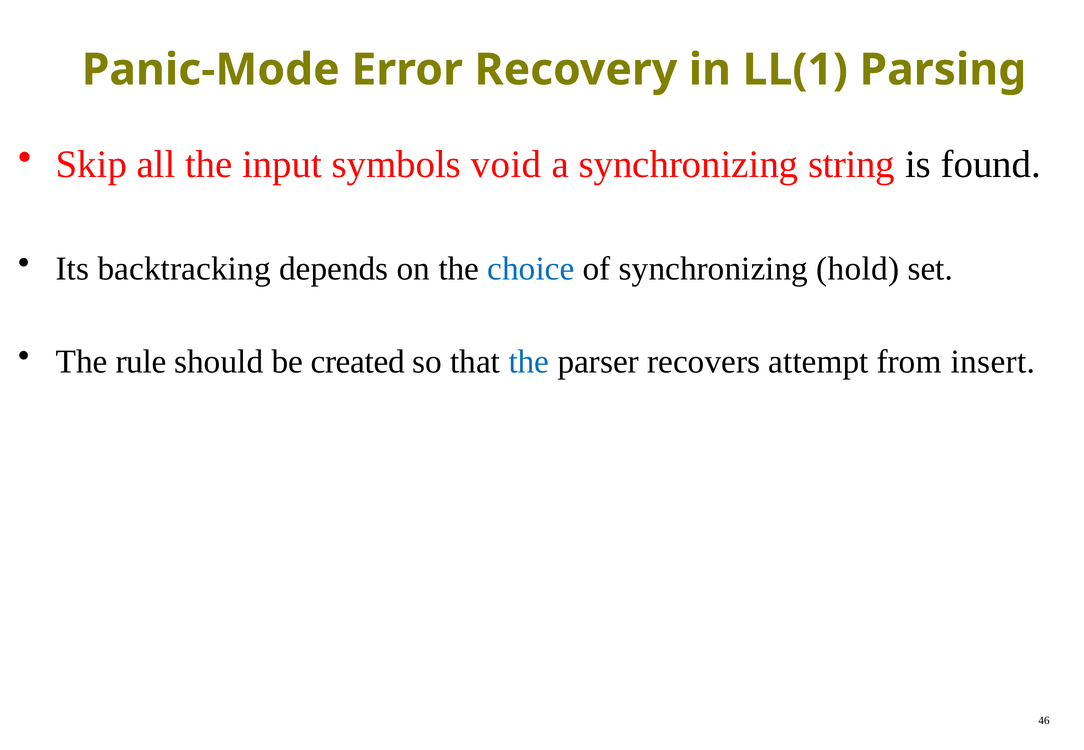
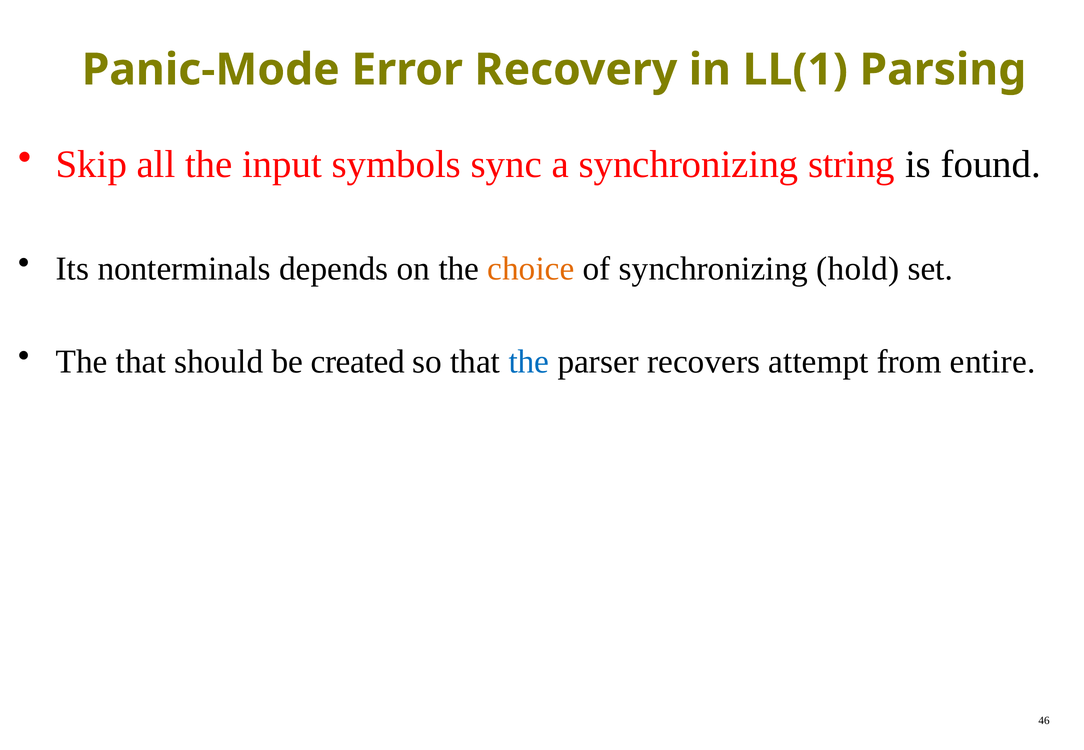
void: void -> sync
backtracking: backtracking -> nonterminals
choice colour: blue -> orange
The rule: rule -> that
insert: insert -> entire
